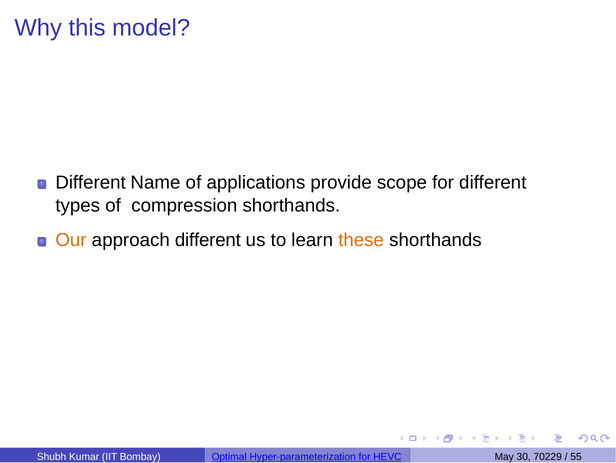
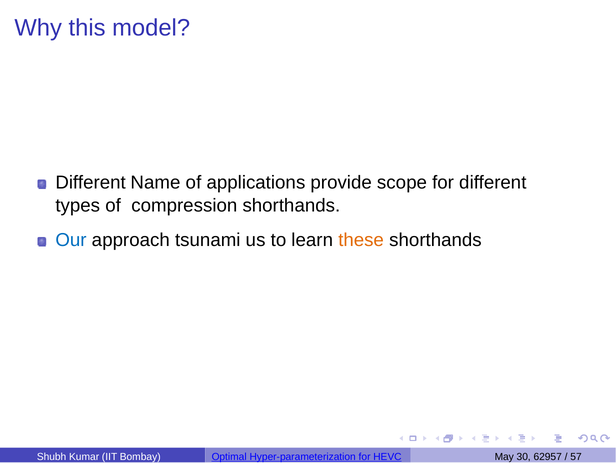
Our colour: orange -> blue
approach different: different -> tsunami
70229: 70229 -> 62957
55: 55 -> 57
